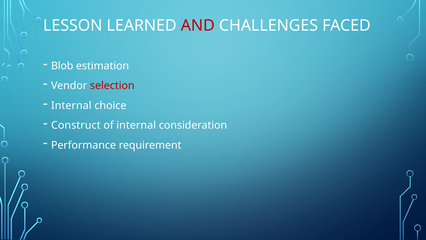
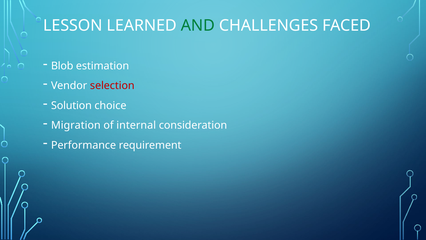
AND colour: red -> green
Internal at (71, 105): Internal -> Solution
Construct: Construct -> Migration
